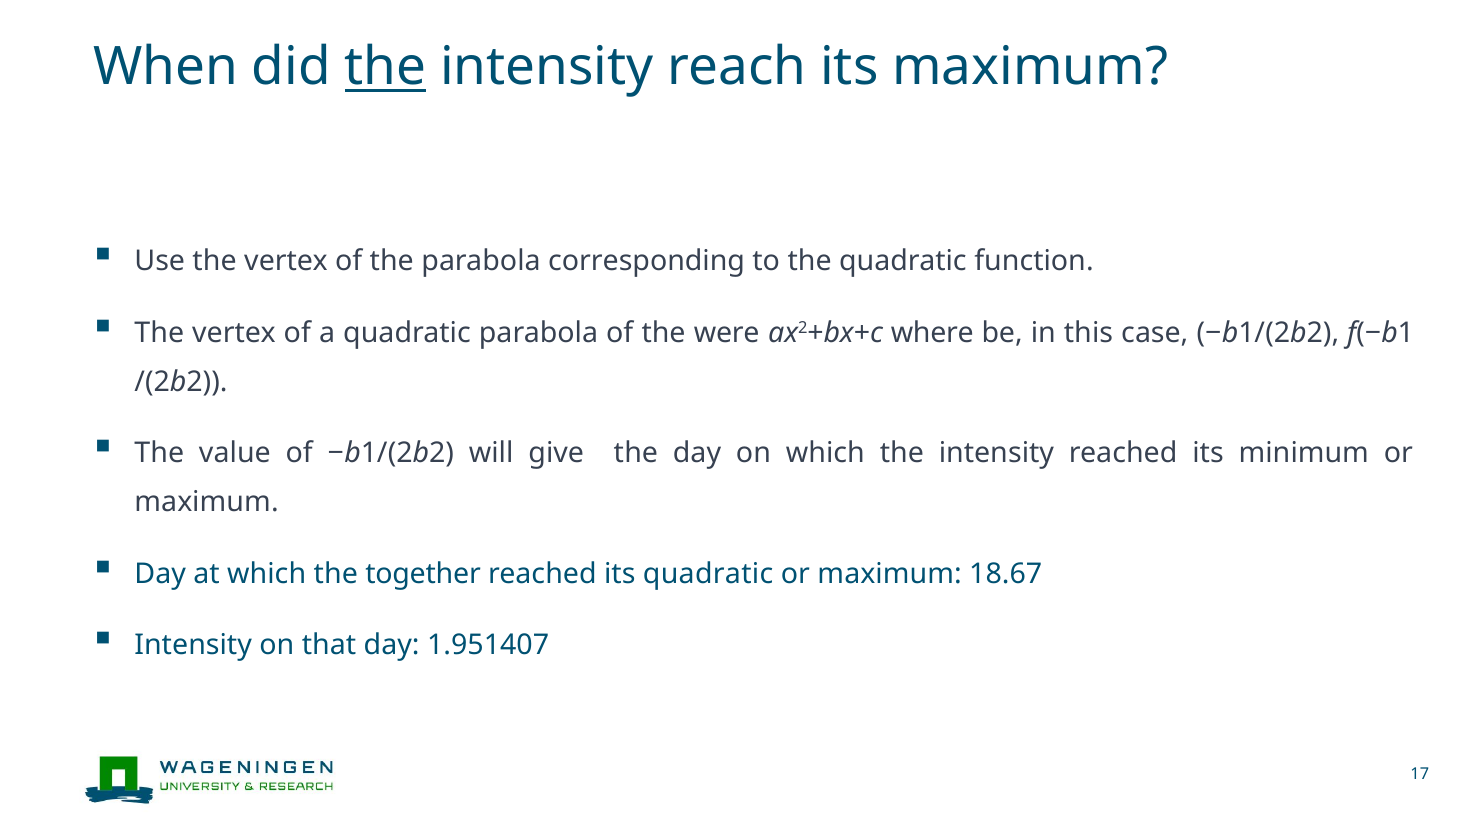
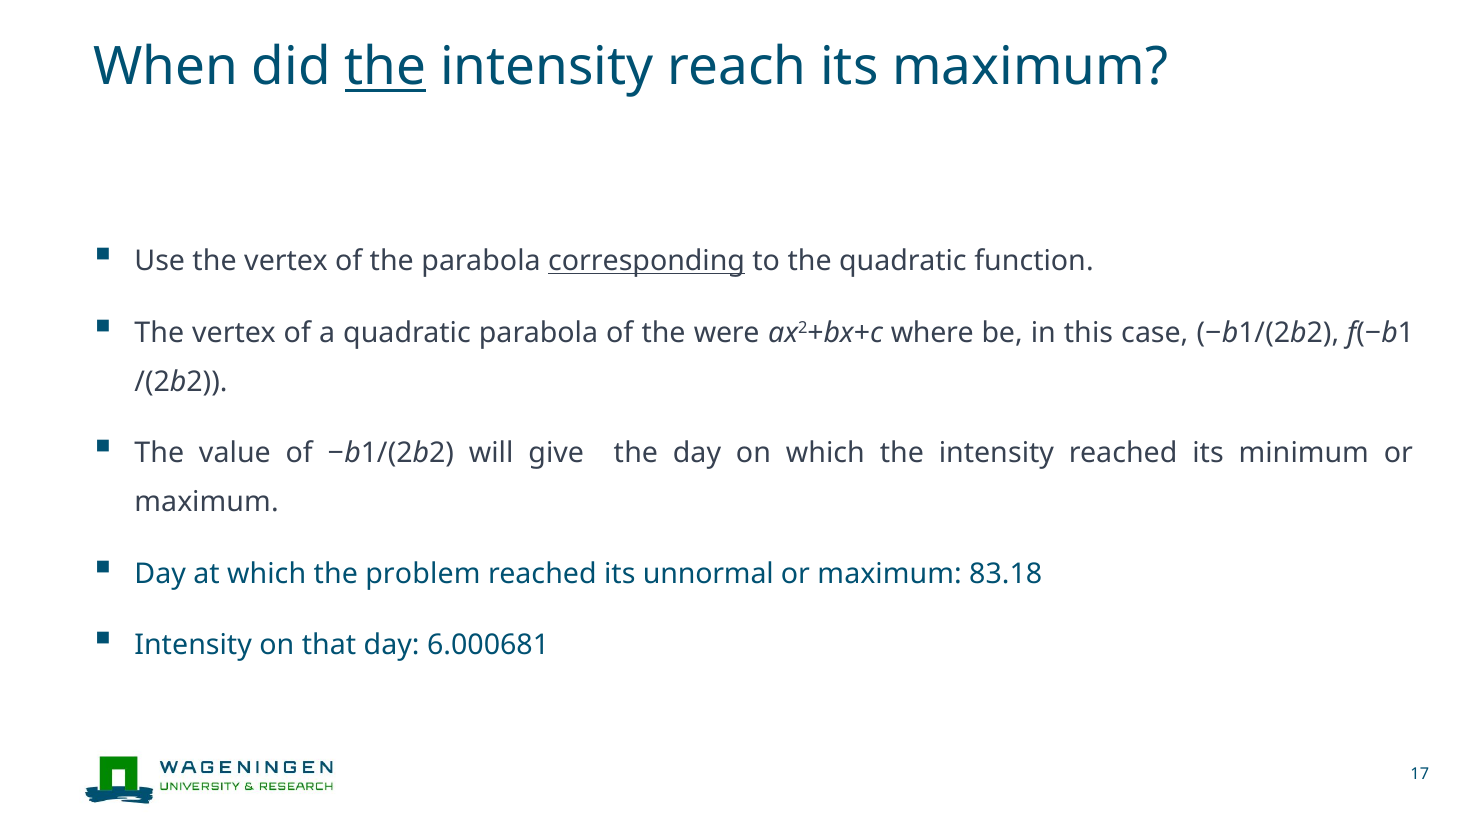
corresponding underline: none -> present
together: together -> problem
its quadratic: quadratic -> unnormal
18.67: 18.67 -> 83.18
1.951407: 1.951407 -> 6.000681
